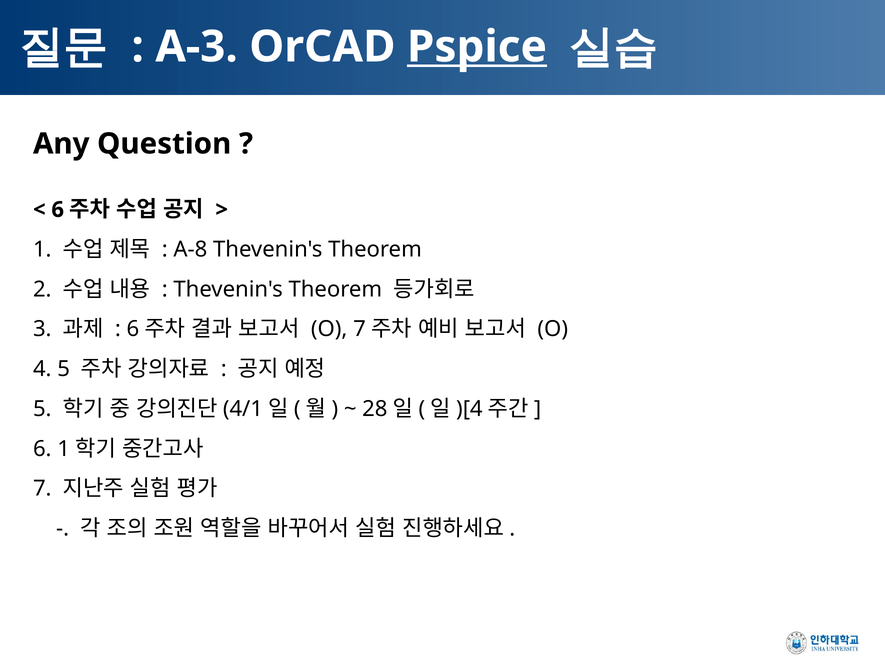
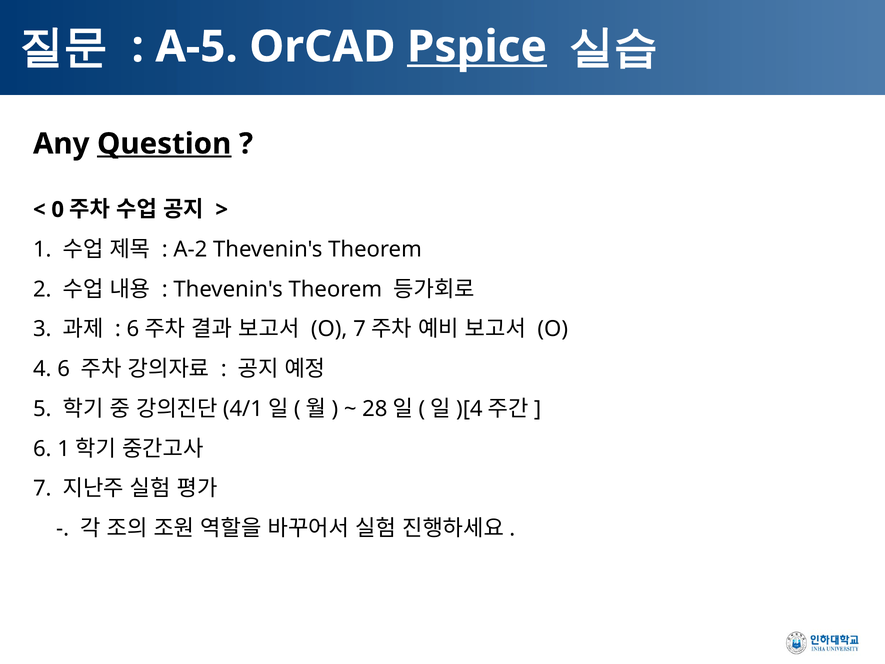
A-3: A-3 -> A-5
Question underline: none -> present
6 at (58, 210): 6 -> 0
A-8: A-8 -> A-2
4 5: 5 -> 6
